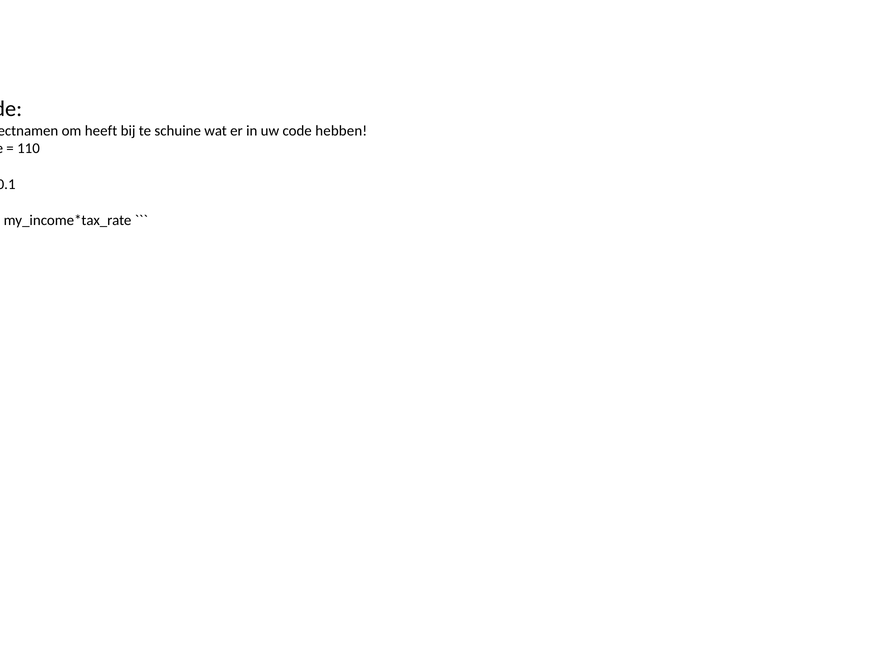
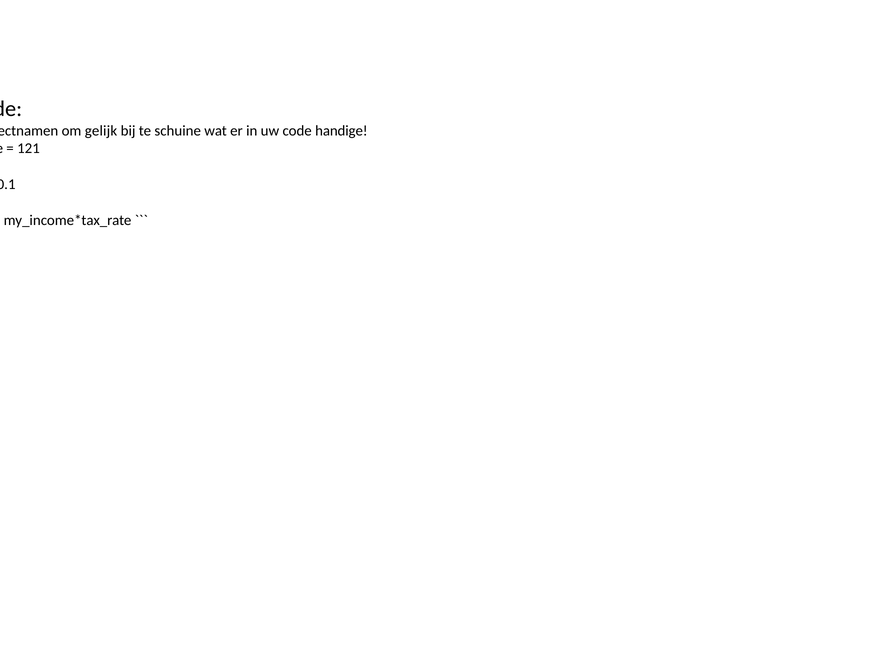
heeft: heeft -> gelijk
hebben: hebben -> handige
110: 110 -> 121
